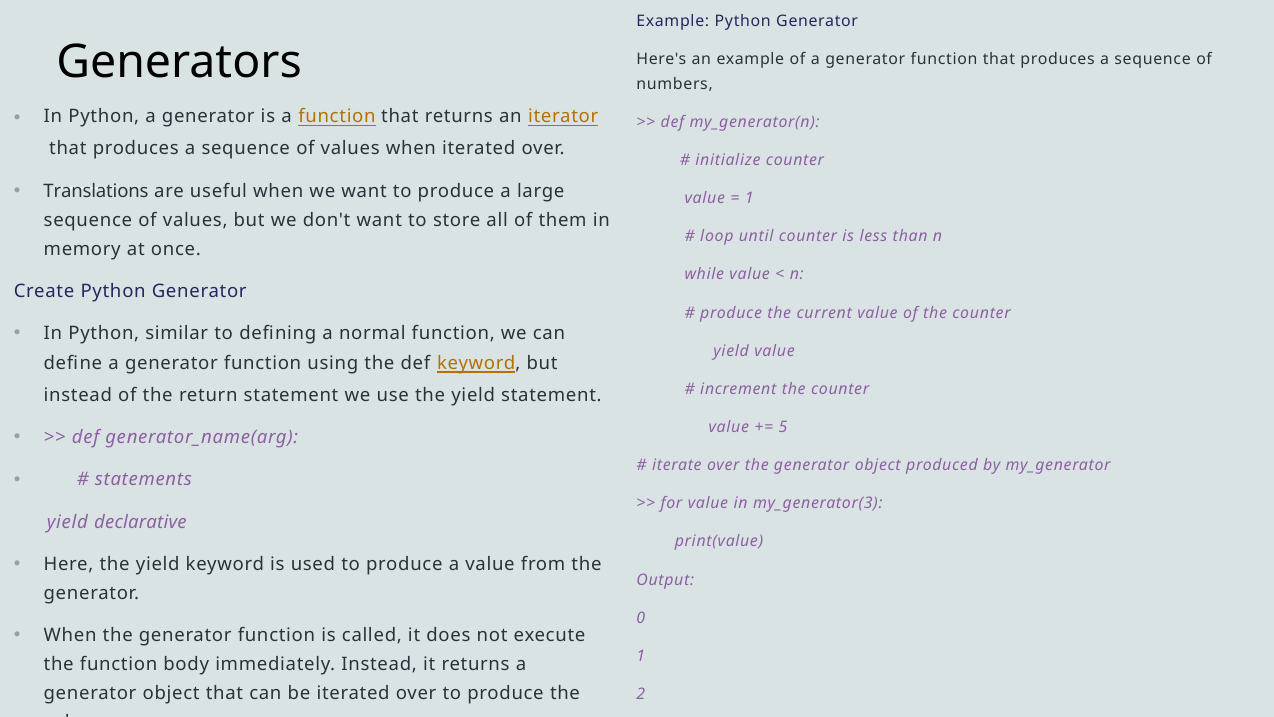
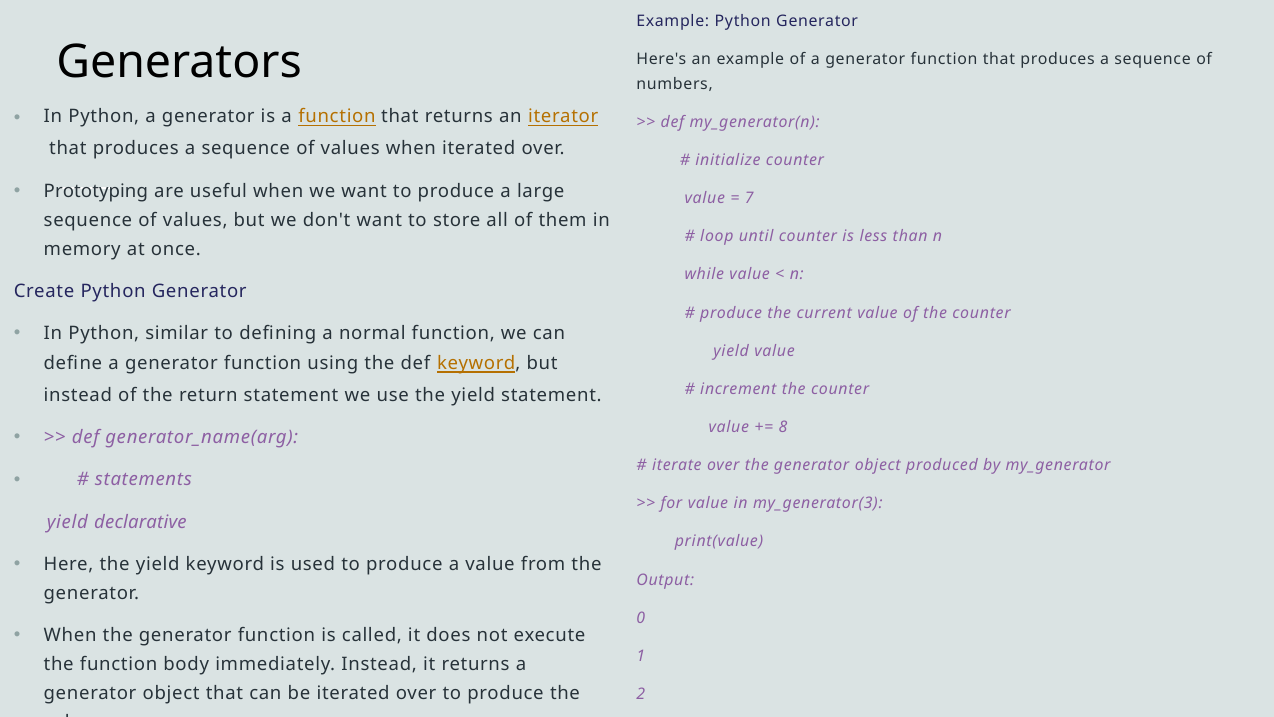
Translations: Translations -> Prototyping
1 at (749, 198): 1 -> 7
5: 5 -> 8
